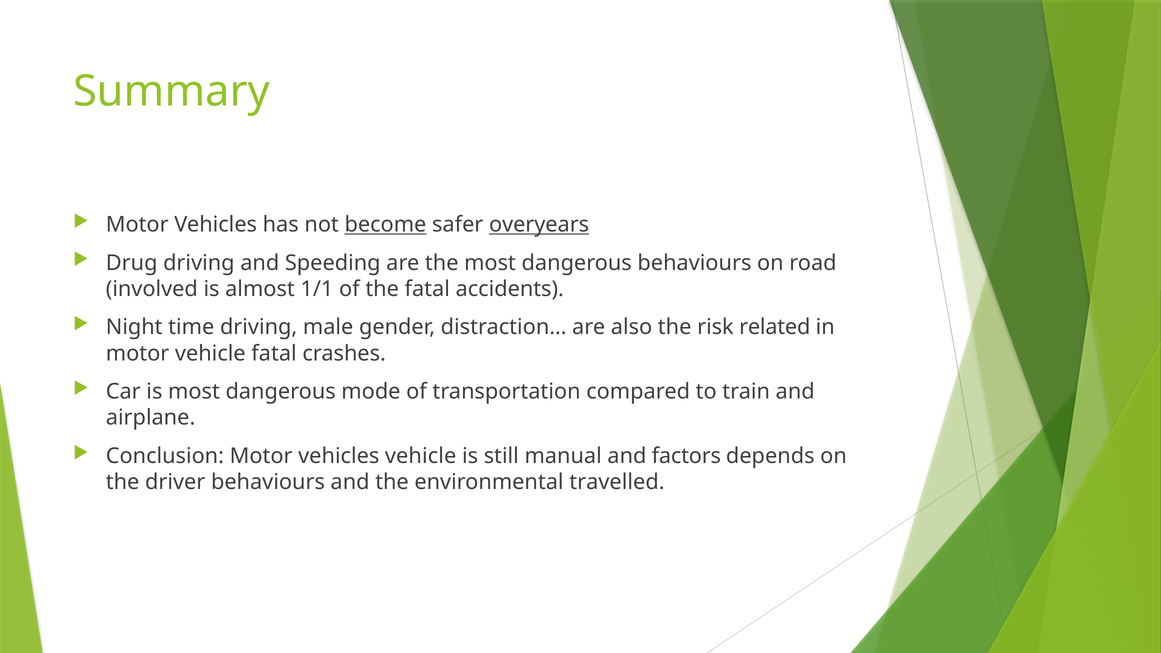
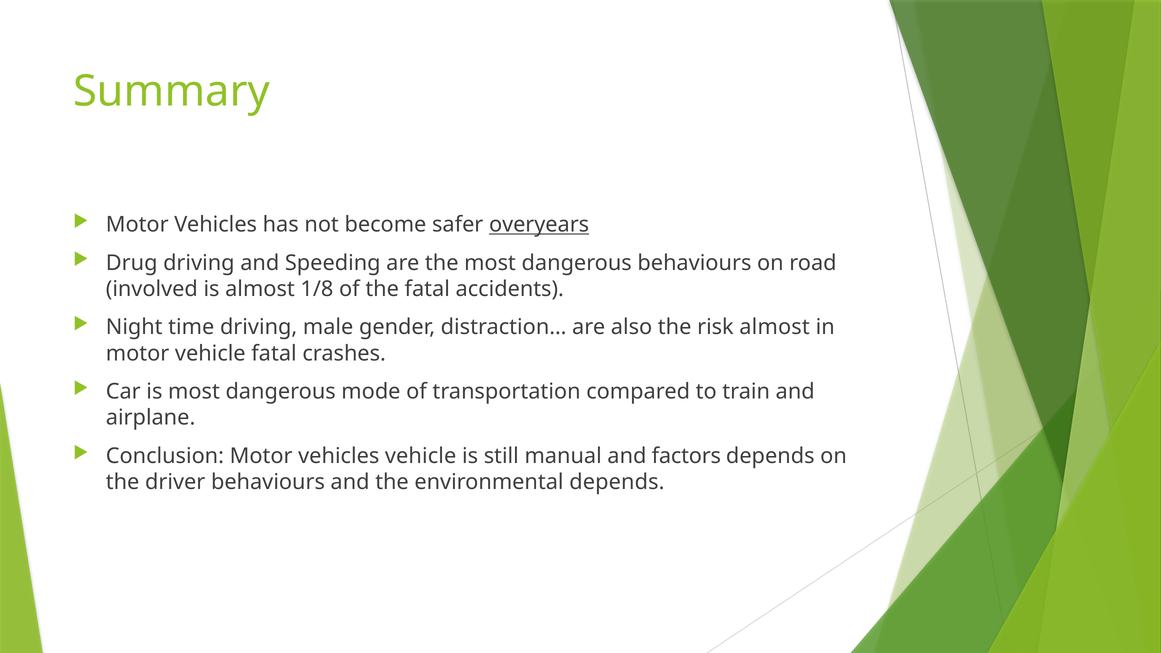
become underline: present -> none
1/1: 1/1 -> 1/8
risk related: related -> almost
environmental travelled: travelled -> depends
